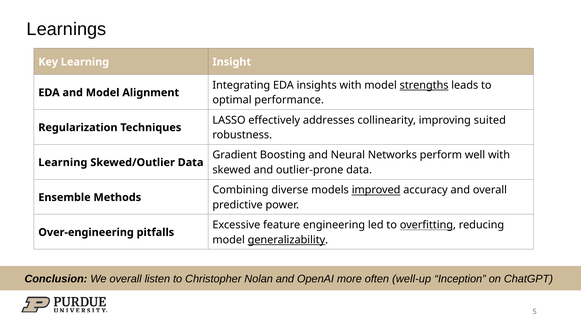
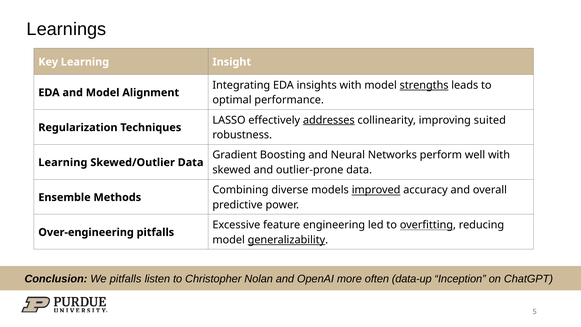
addresses underline: none -> present
We overall: overall -> pitfalls
well-up: well-up -> data-up
